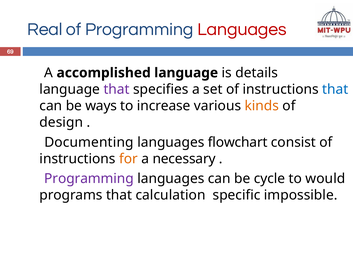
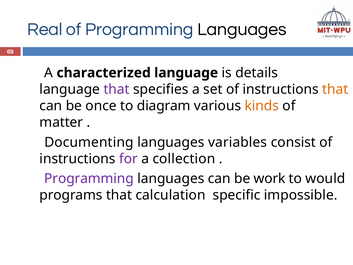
Languages at (242, 29) colour: red -> black
accomplished: accomplished -> characterized
that at (335, 89) colour: blue -> orange
ways: ways -> once
increase: increase -> diagram
design: design -> matter
flowchart: flowchart -> variables
for colour: orange -> purple
necessary: necessary -> collection
cycle: cycle -> work
